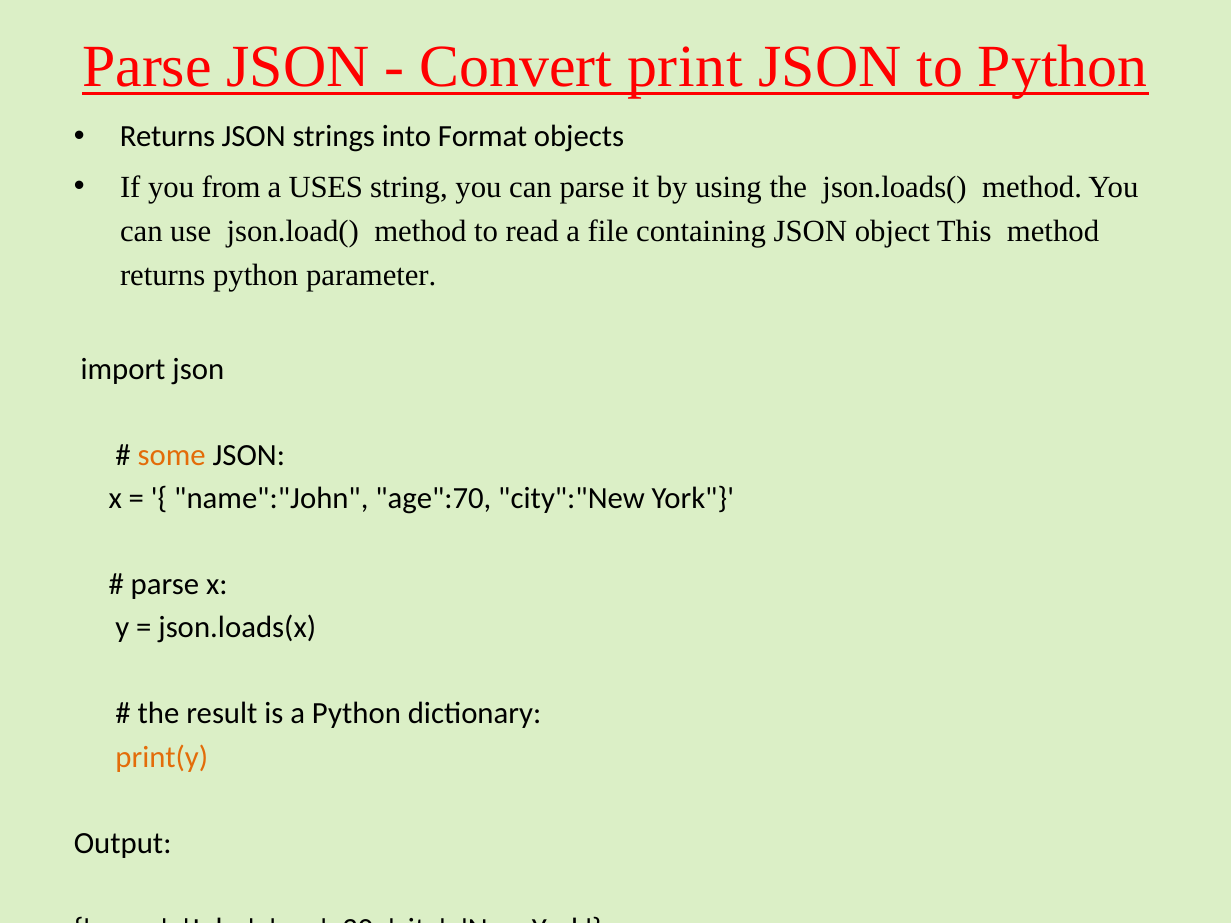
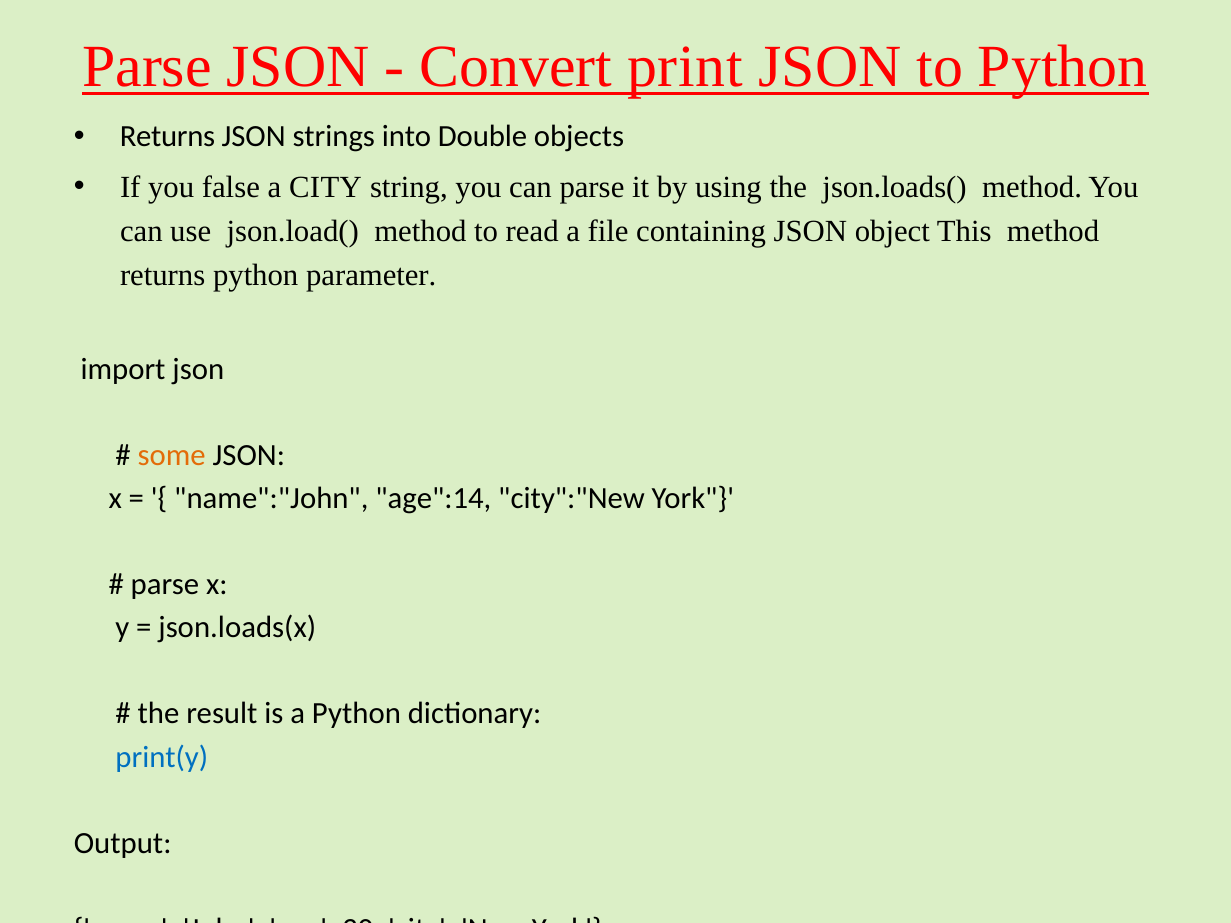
Format: Format -> Double
from: from -> false
a USES: USES -> CITY
age":70: age":70 -> age":14
print(y colour: orange -> blue
